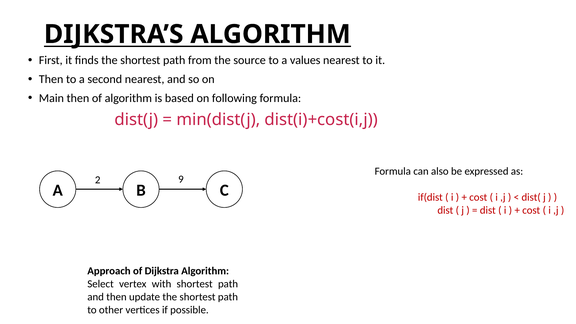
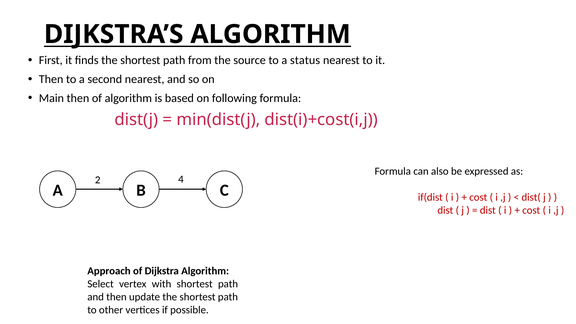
values: values -> status
9: 9 -> 4
